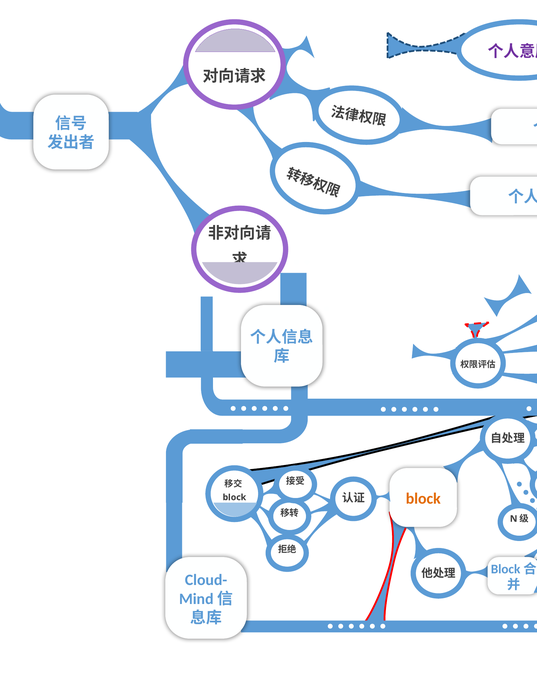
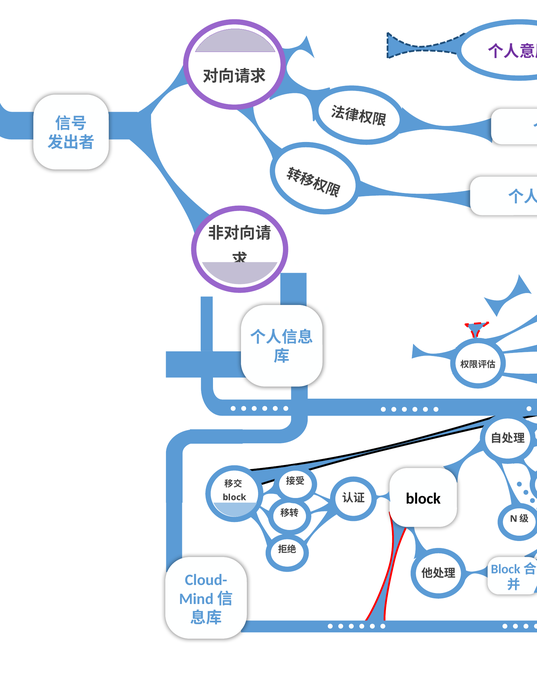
block at (423, 498) colour: orange -> black
